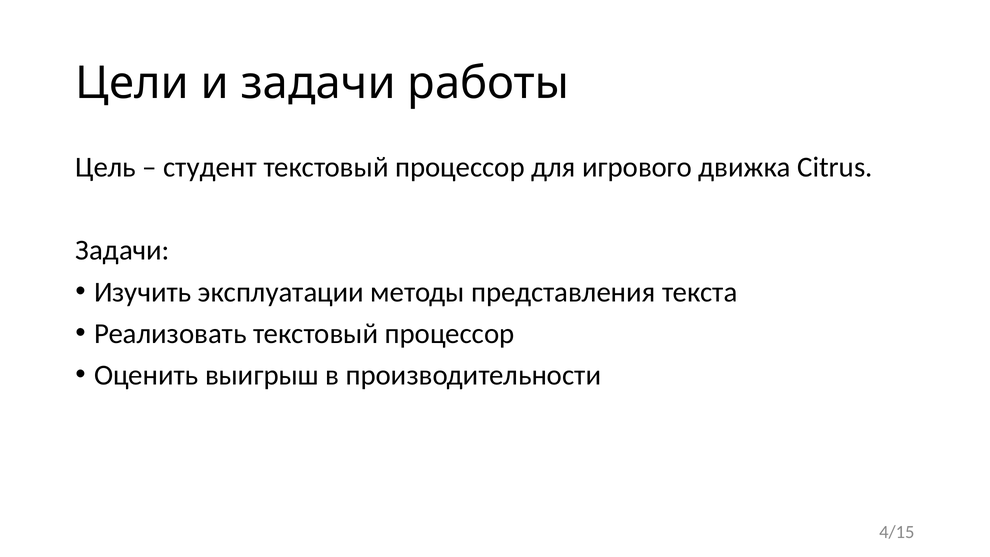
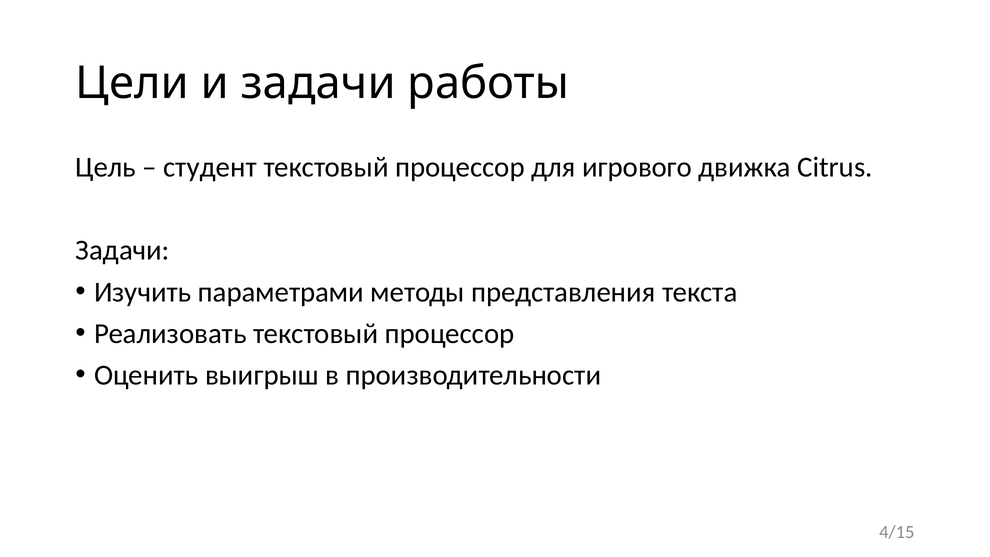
эксплуатации: эксплуатации -> параметрами
